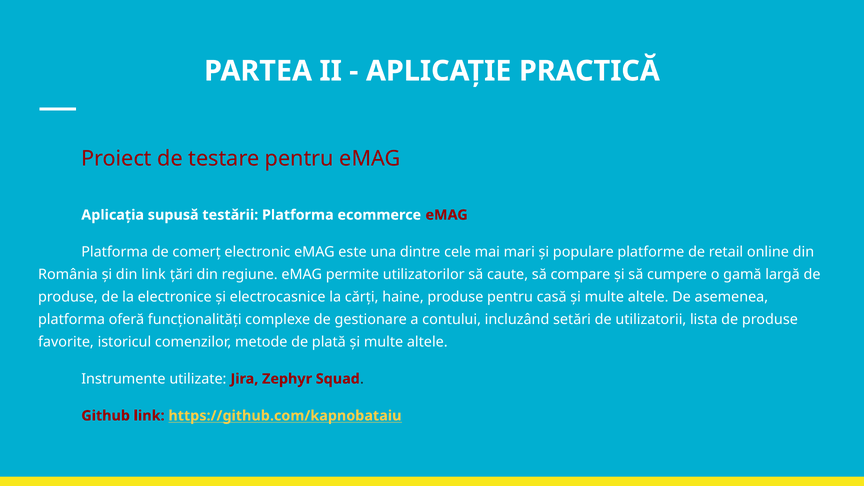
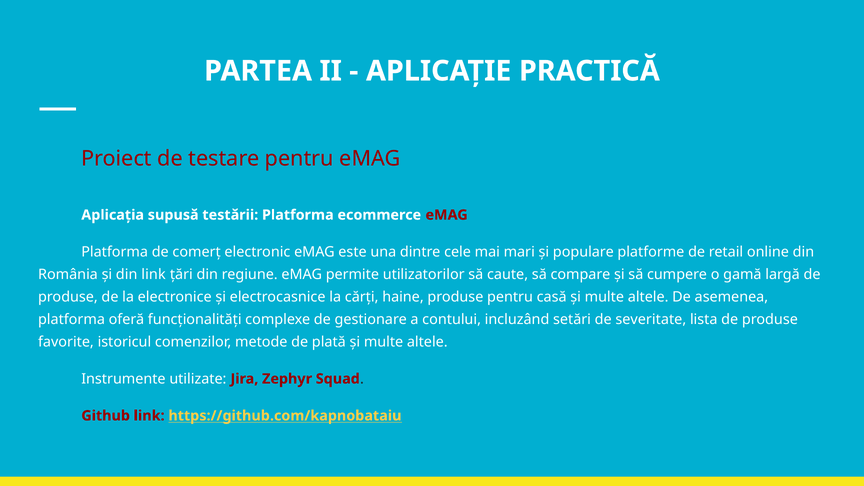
utilizatorii: utilizatorii -> severitate
